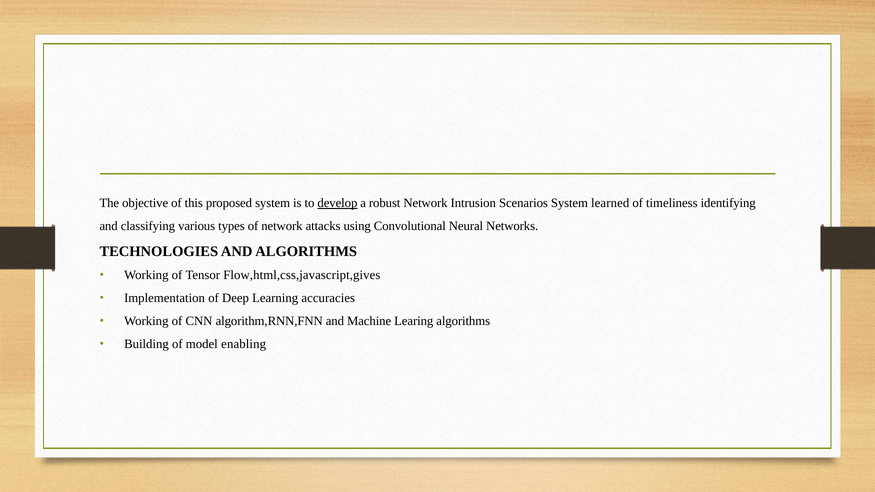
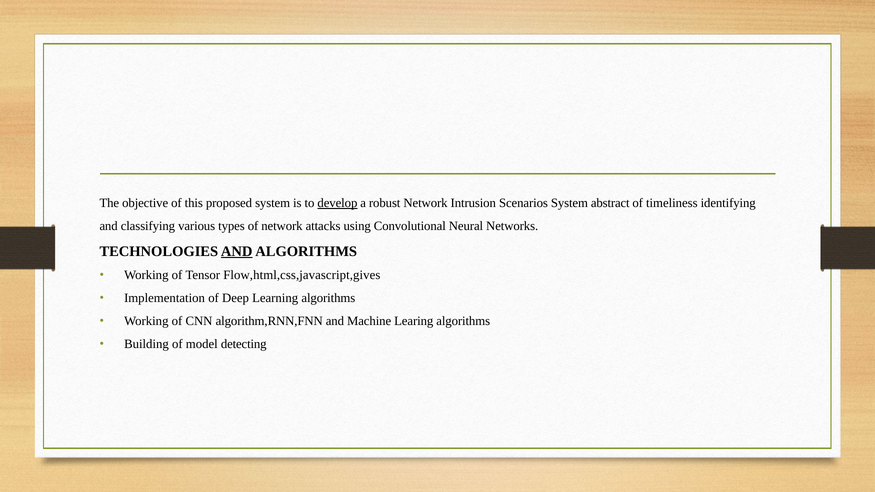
learned: learned -> abstract
AND at (237, 251) underline: none -> present
Learning accuracies: accuracies -> algorithms
enabling: enabling -> detecting
